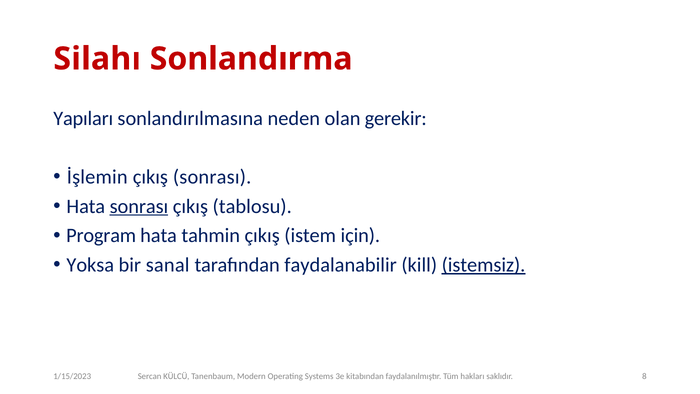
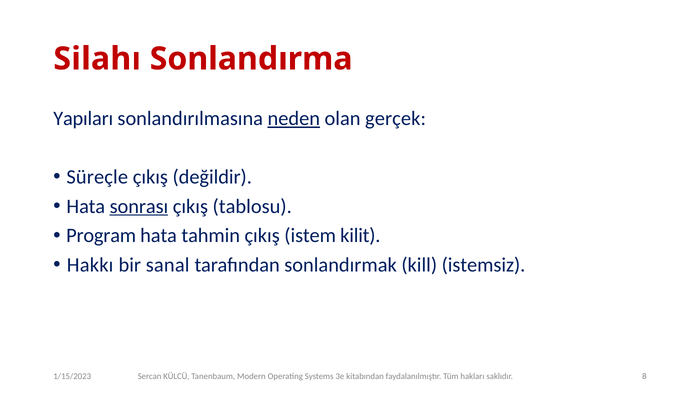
neden underline: none -> present
gerekir: gerekir -> gerçek
İşlemin: İşlemin -> Süreçle
çıkış sonrası: sonrası -> değildir
için: için -> kilit
Yoksa: Yoksa -> Hakkı
faydalanabilir: faydalanabilir -> sonlandırmak
istemsiz underline: present -> none
